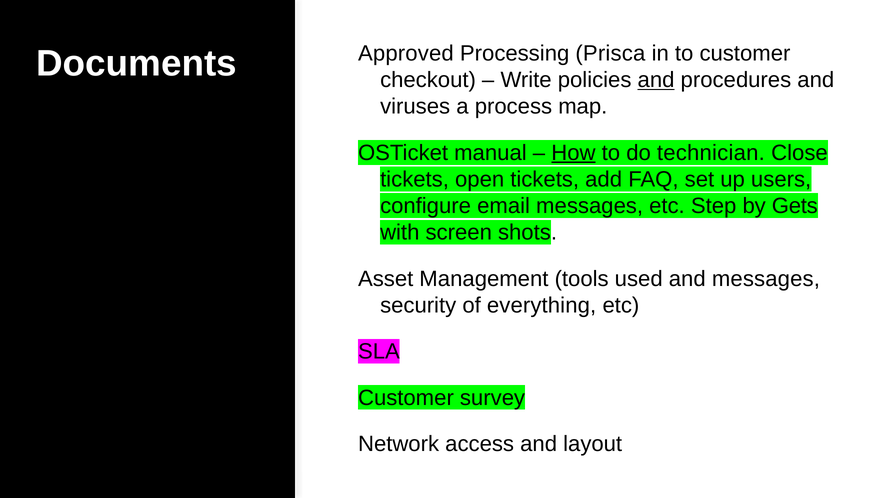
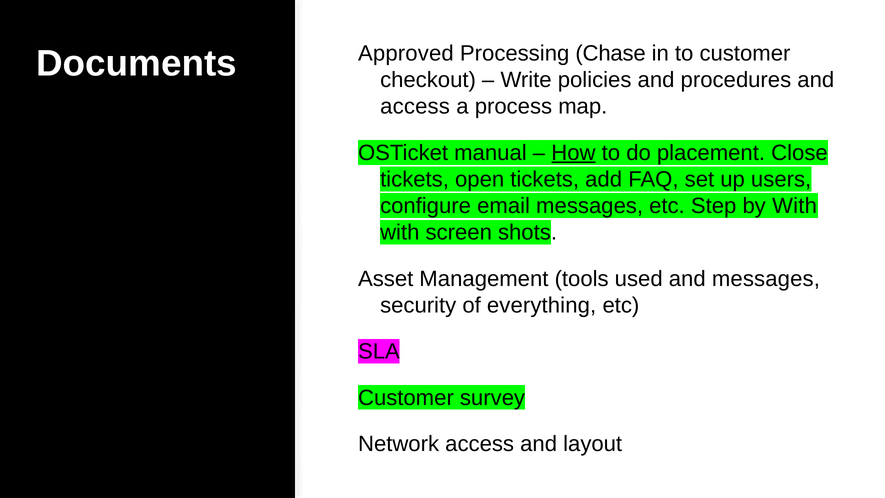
Prisca: Prisca -> Chase
and at (656, 80) underline: present -> none
viruses at (415, 107): viruses -> access
technician: technician -> placement
by Gets: Gets -> With
